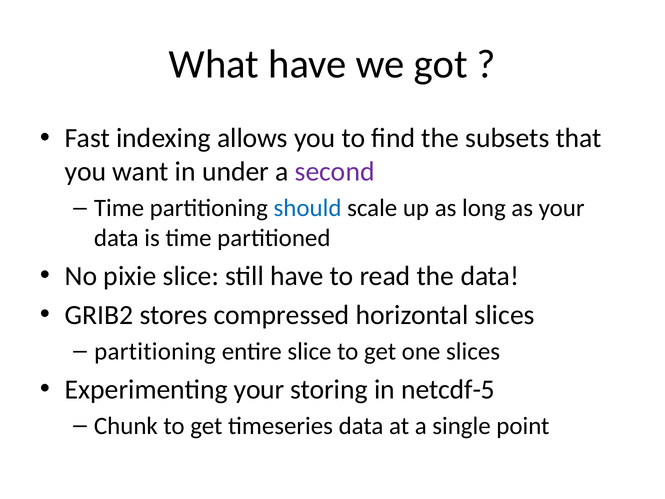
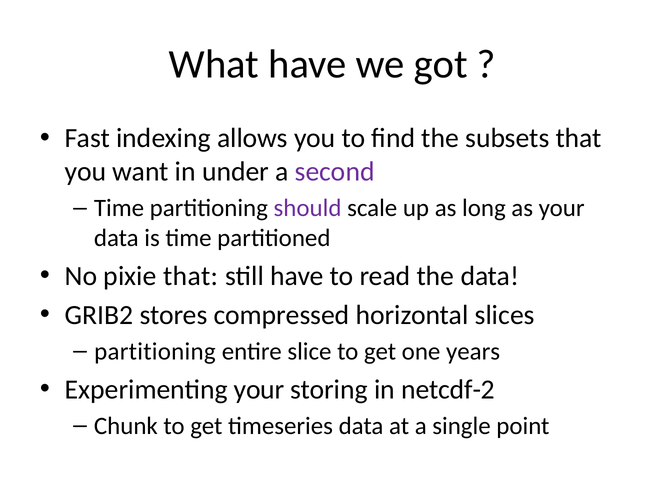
should colour: blue -> purple
pixie slice: slice -> that
one slices: slices -> years
netcdf-5: netcdf-5 -> netcdf-2
